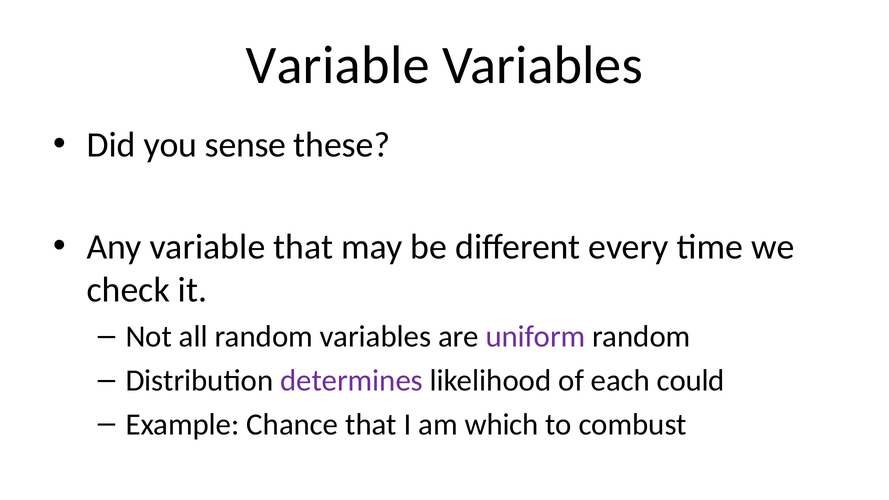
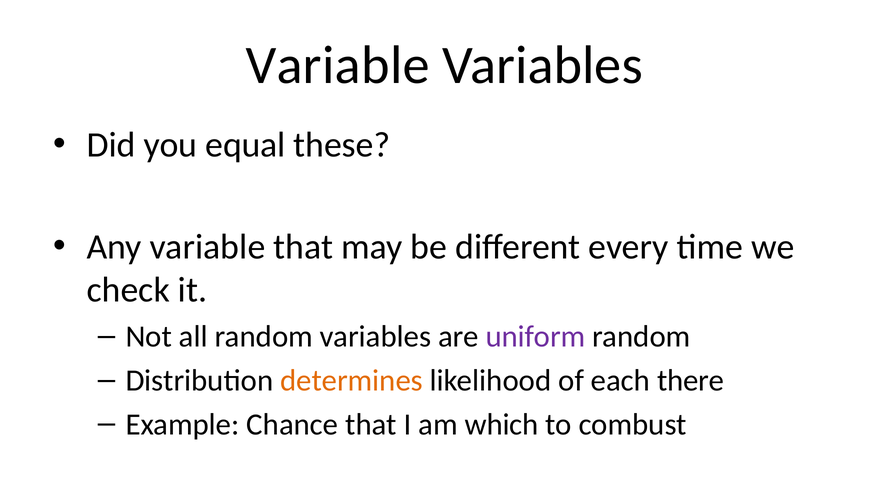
sense: sense -> equal
determines colour: purple -> orange
could: could -> there
